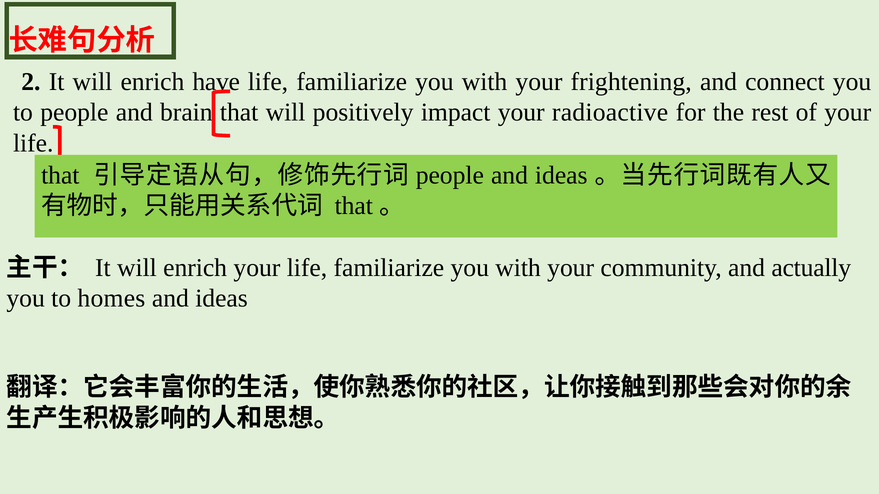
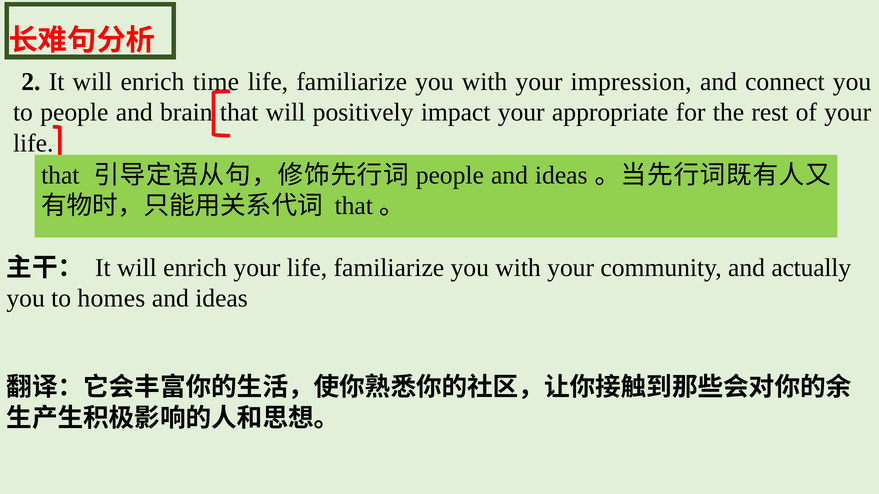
have: have -> time
frightening: frightening -> impression
radioactive: radioactive -> appropriate
